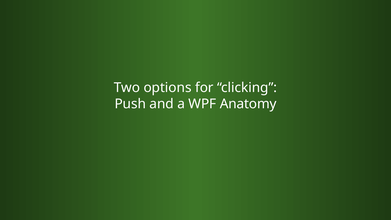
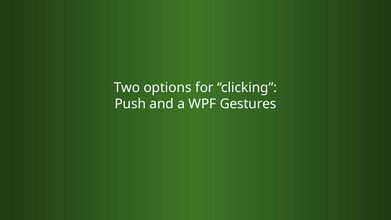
Anatomy: Anatomy -> Gestures
